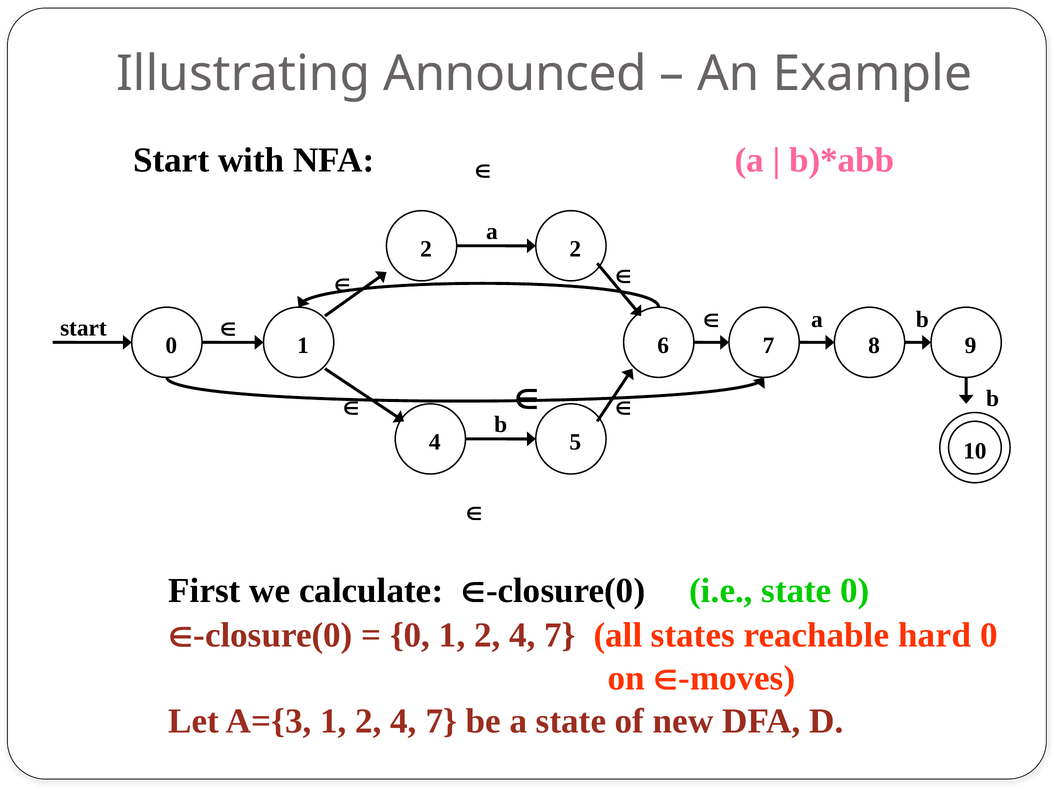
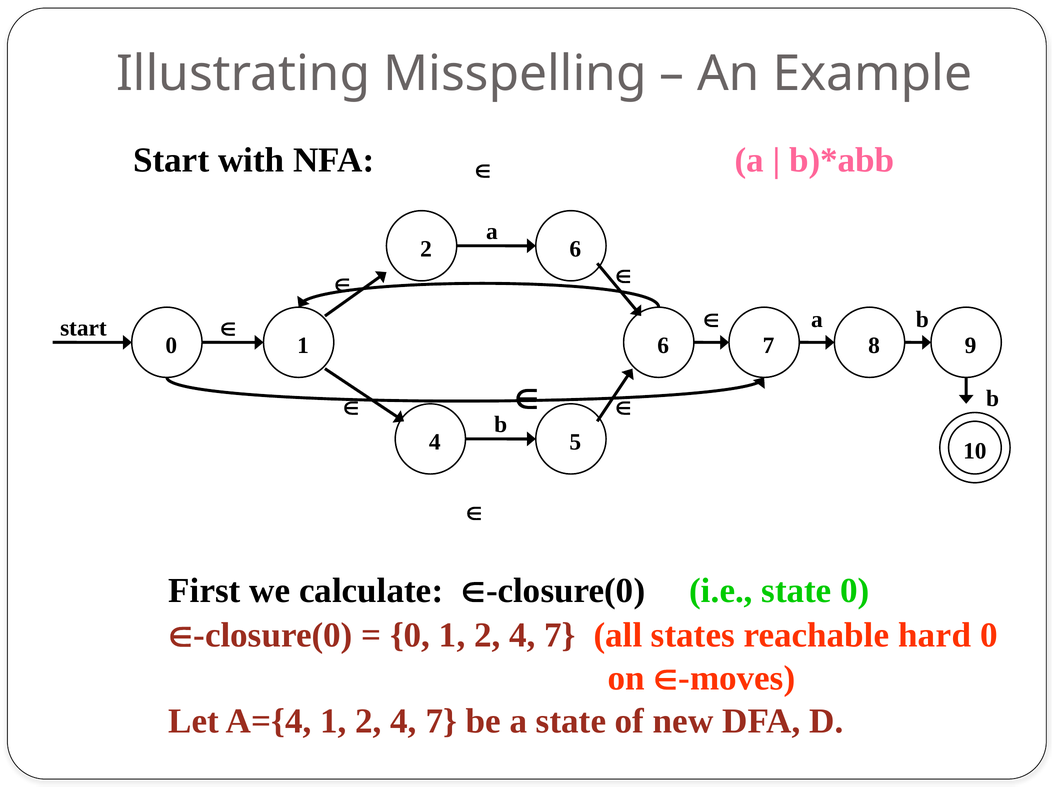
Announced: Announced -> Misspelling
2 2: 2 -> 6
A={3: A={3 -> A={4
